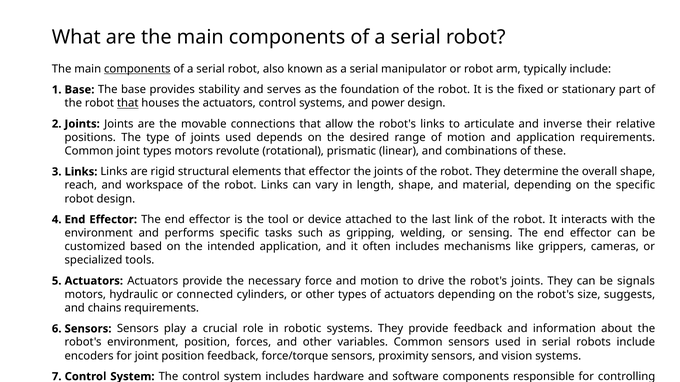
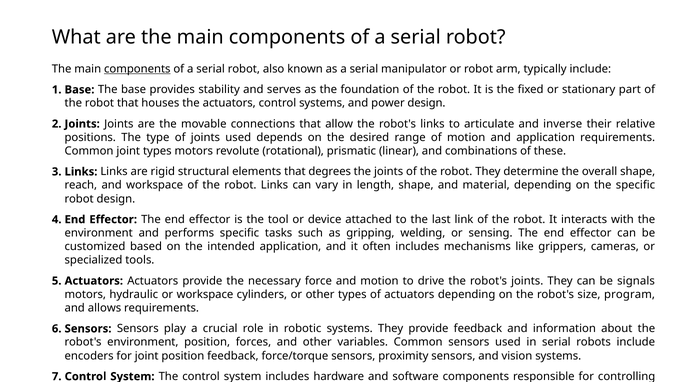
that at (128, 103) underline: present -> none
that effector: effector -> degrees
or connected: connected -> workspace
suggests: suggests -> program
chains: chains -> allows
